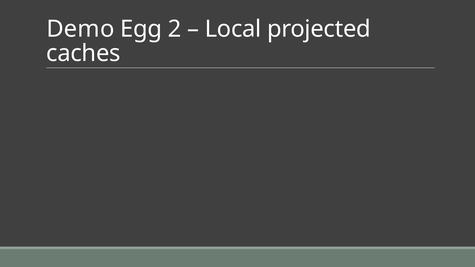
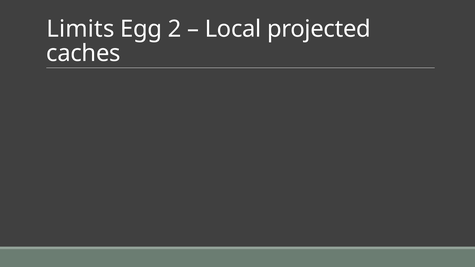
Demo: Demo -> Limits
